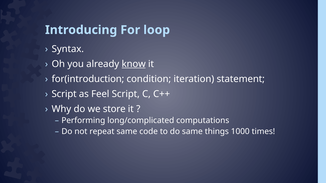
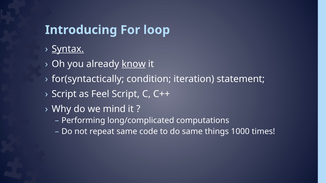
Syntax underline: none -> present
for(introduction: for(introduction -> for(syntactically
store: store -> mind
